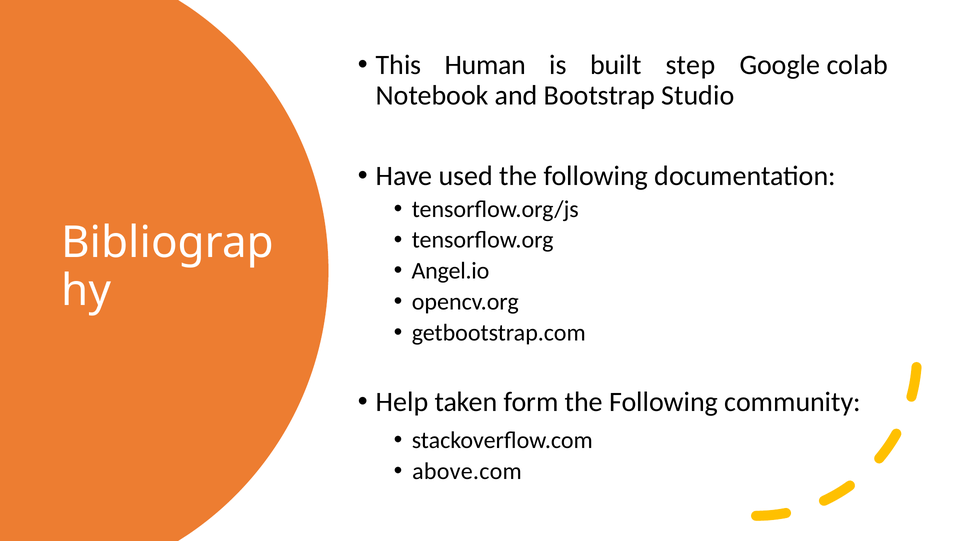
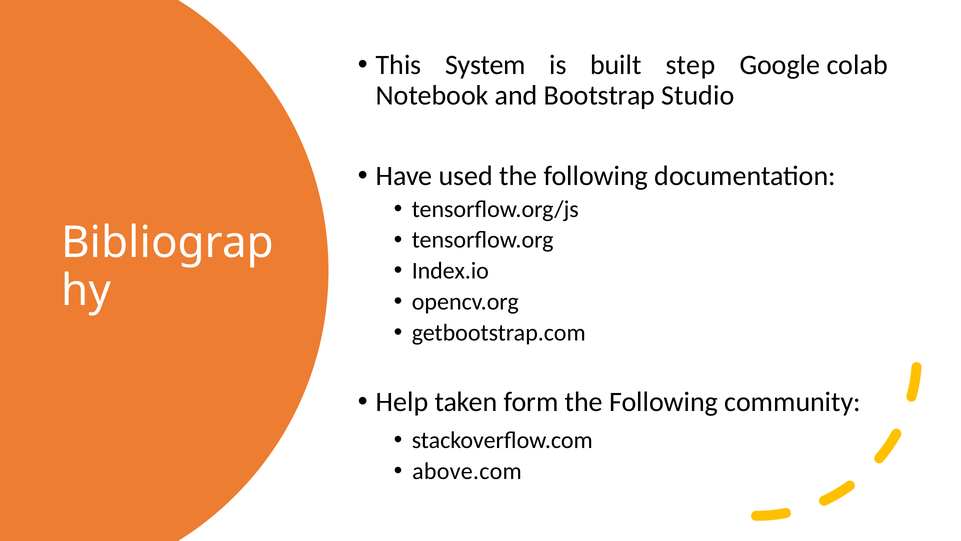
Human: Human -> System
Angel.io: Angel.io -> Index.io
